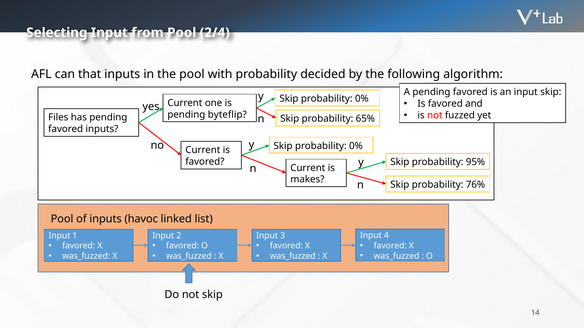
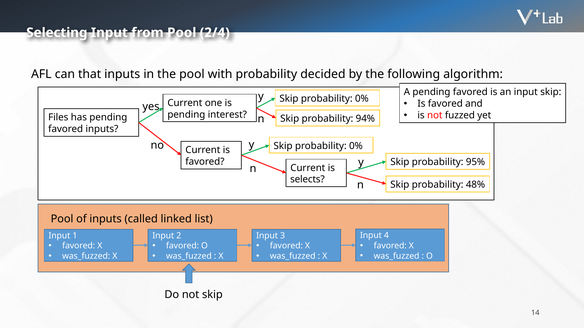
byteflip: byteflip -> interest
65%: 65% -> 94%
makes: makes -> selects
76%: 76% -> 48%
havoc: havoc -> called
